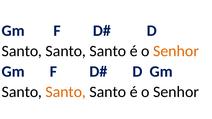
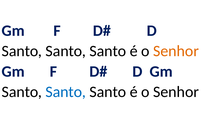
Santo at (66, 92) colour: orange -> blue
